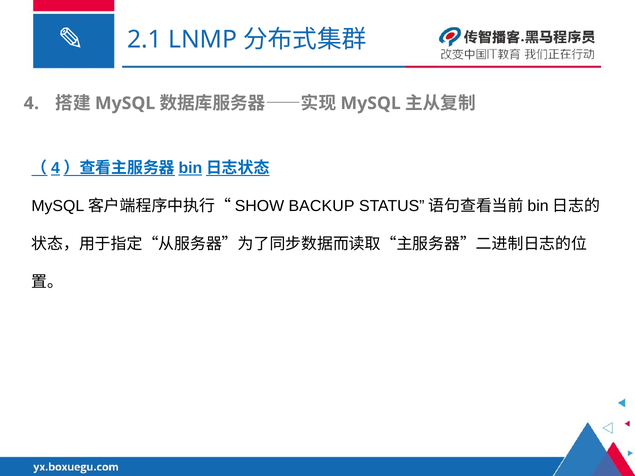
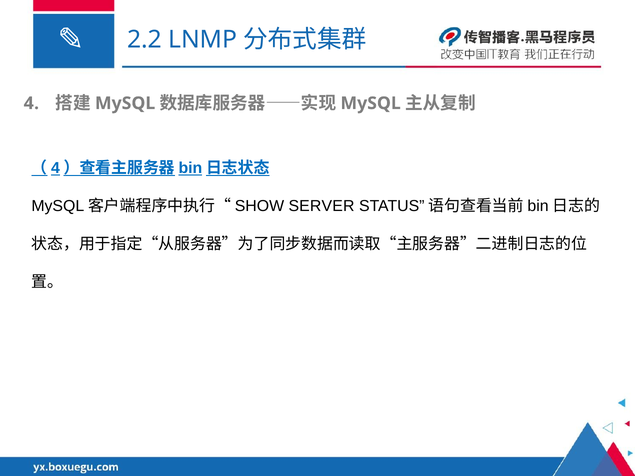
2.1: 2.1 -> 2.2
BACKUP: BACKUP -> SERVER
